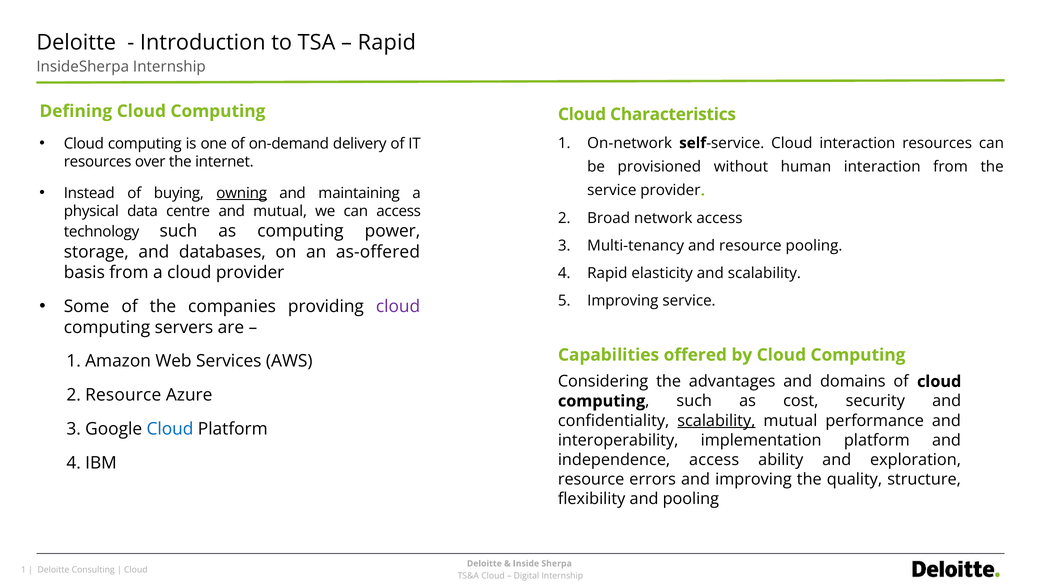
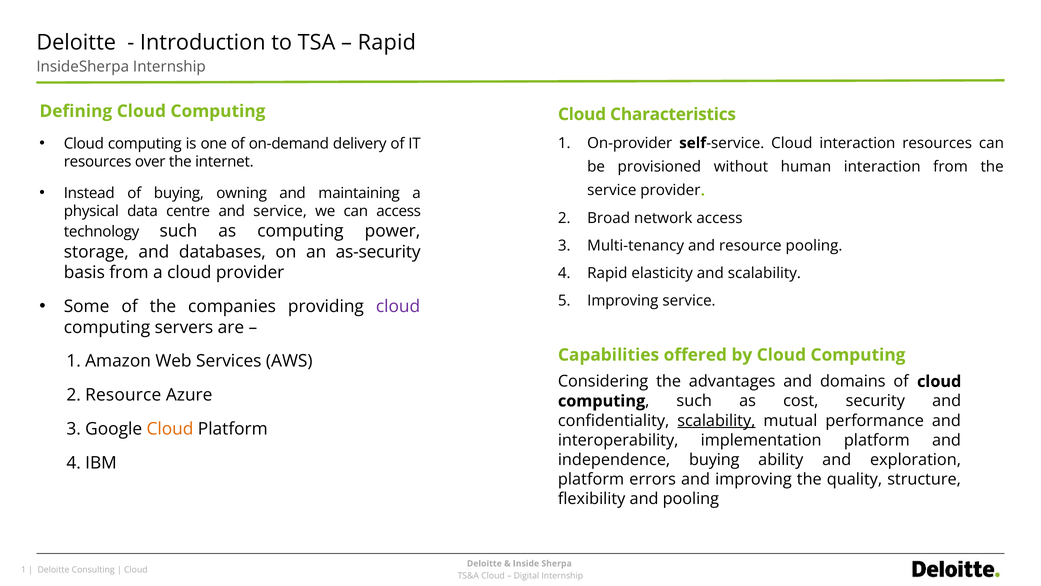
On-network: On-network -> On-provider
owning underline: present -> none
and mutual: mutual -> service
as-offered: as-offered -> as-security
Cloud at (170, 429) colour: blue -> orange
independence access: access -> buying
resource at (591, 479): resource -> platform
